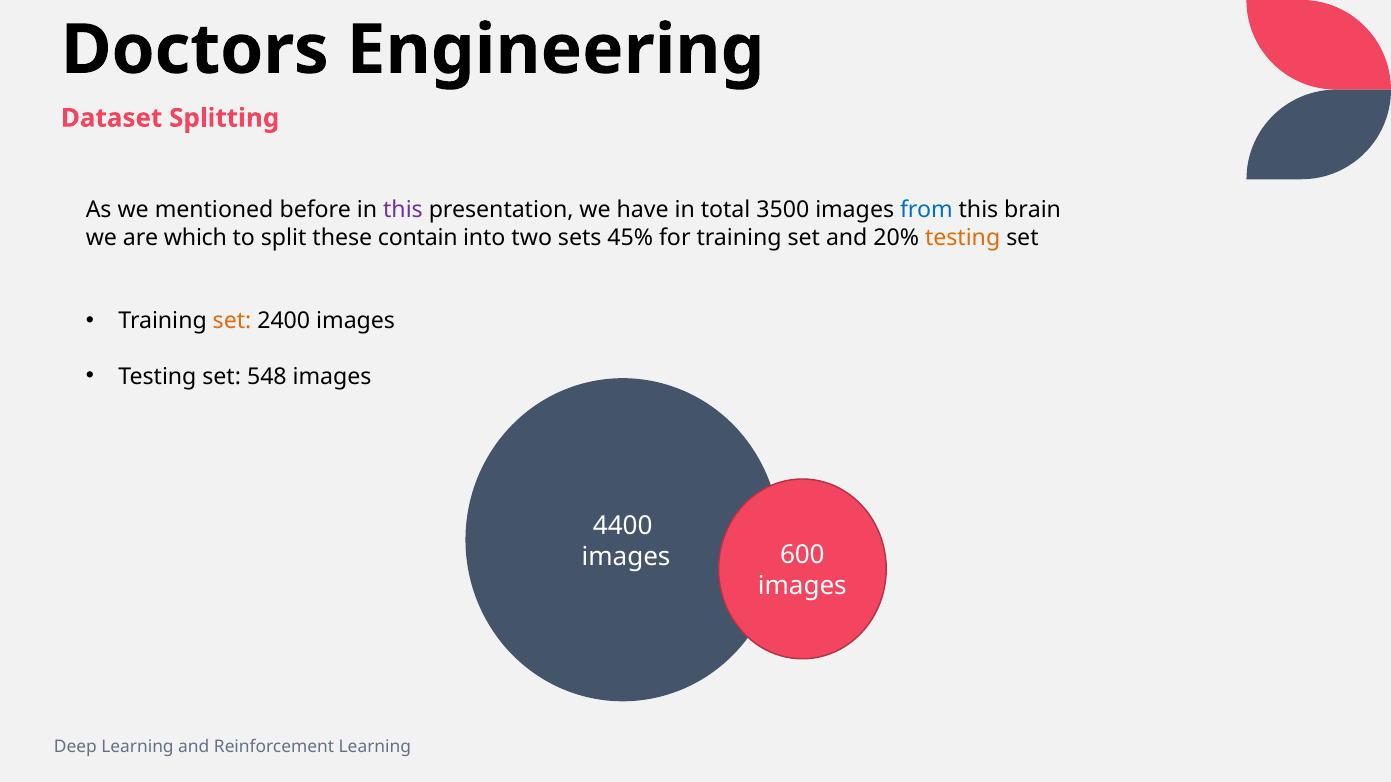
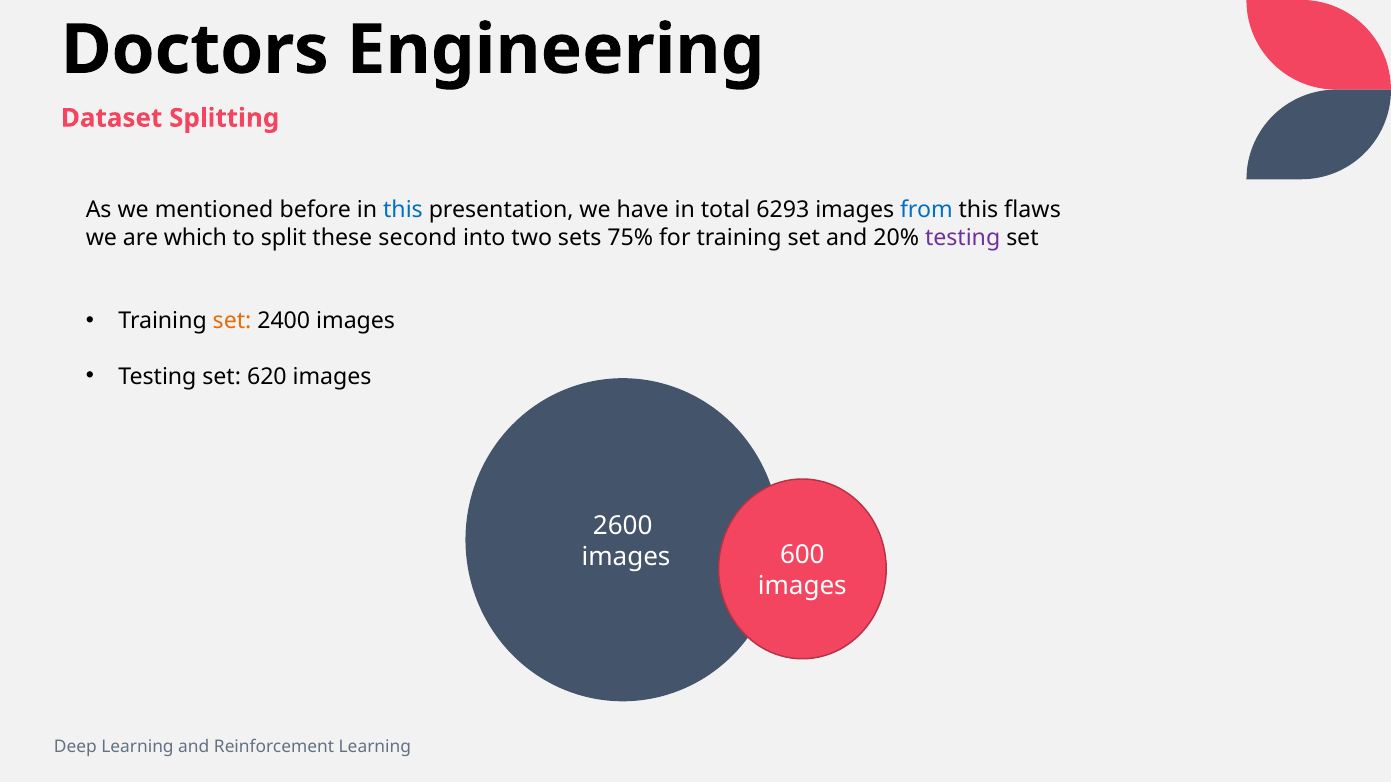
this at (403, 210) colour: purple -> blue
3500: 3500 -> 6293
brain: brain -> flaws
contain: contain -> second
45%: 45% -> 75%
testing at (963, 238) colour: orange -> purple
548: 548 -> 620
4400: 4400 -> 2600
